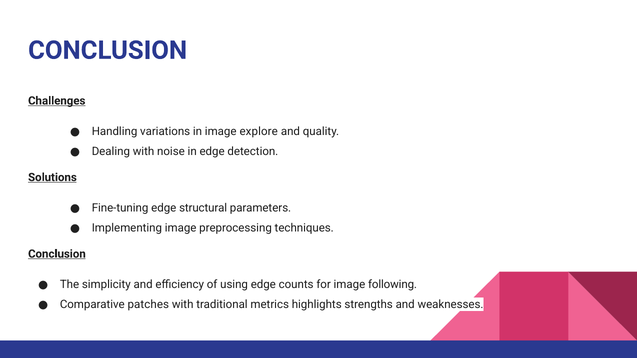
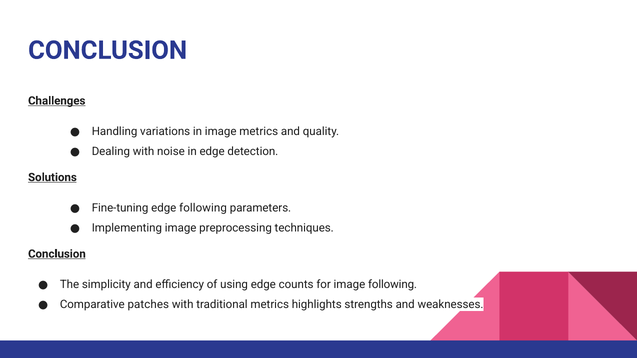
image explore: explore -> metrics
edge structural: structural -> following
